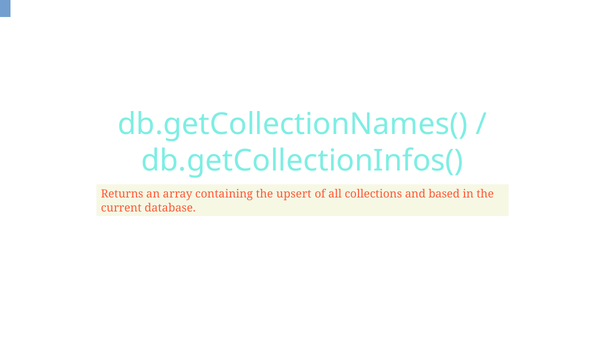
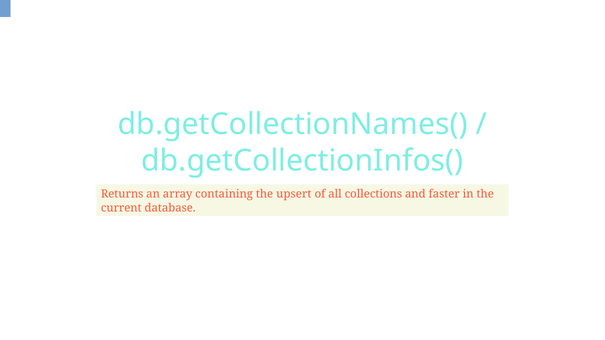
based: based -> faster
